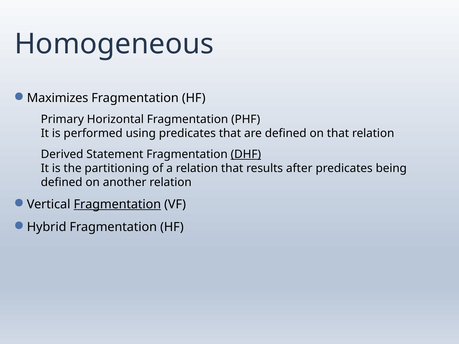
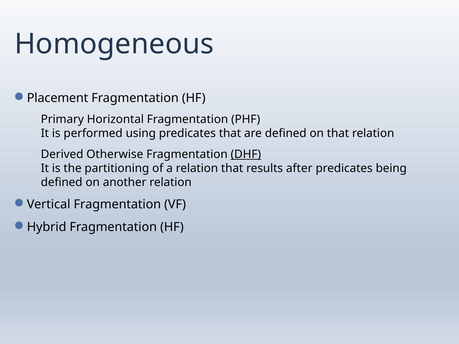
Maximizes: Maximizes -> Placement
Statement: Statement -> Otherwise
Fragmentation at (117, 205) underline: present -> none
